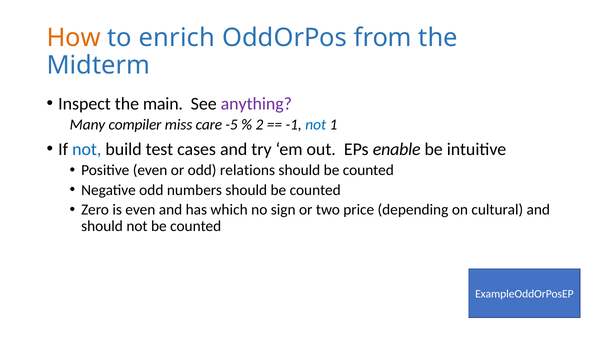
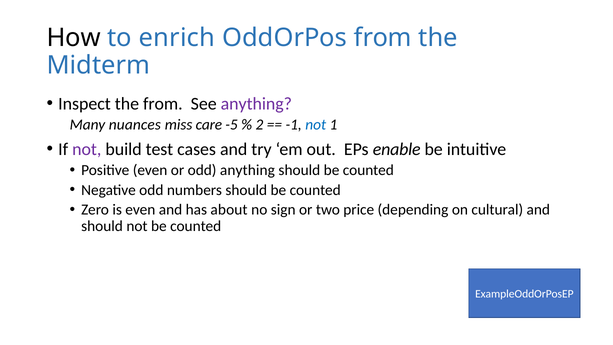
How colour: orange -> black
the main: main -> from
compiler: compiler -> nuances
not at (87, 149) colour: blue -> purple
odd relations: relations -> anything
which: which -> about
